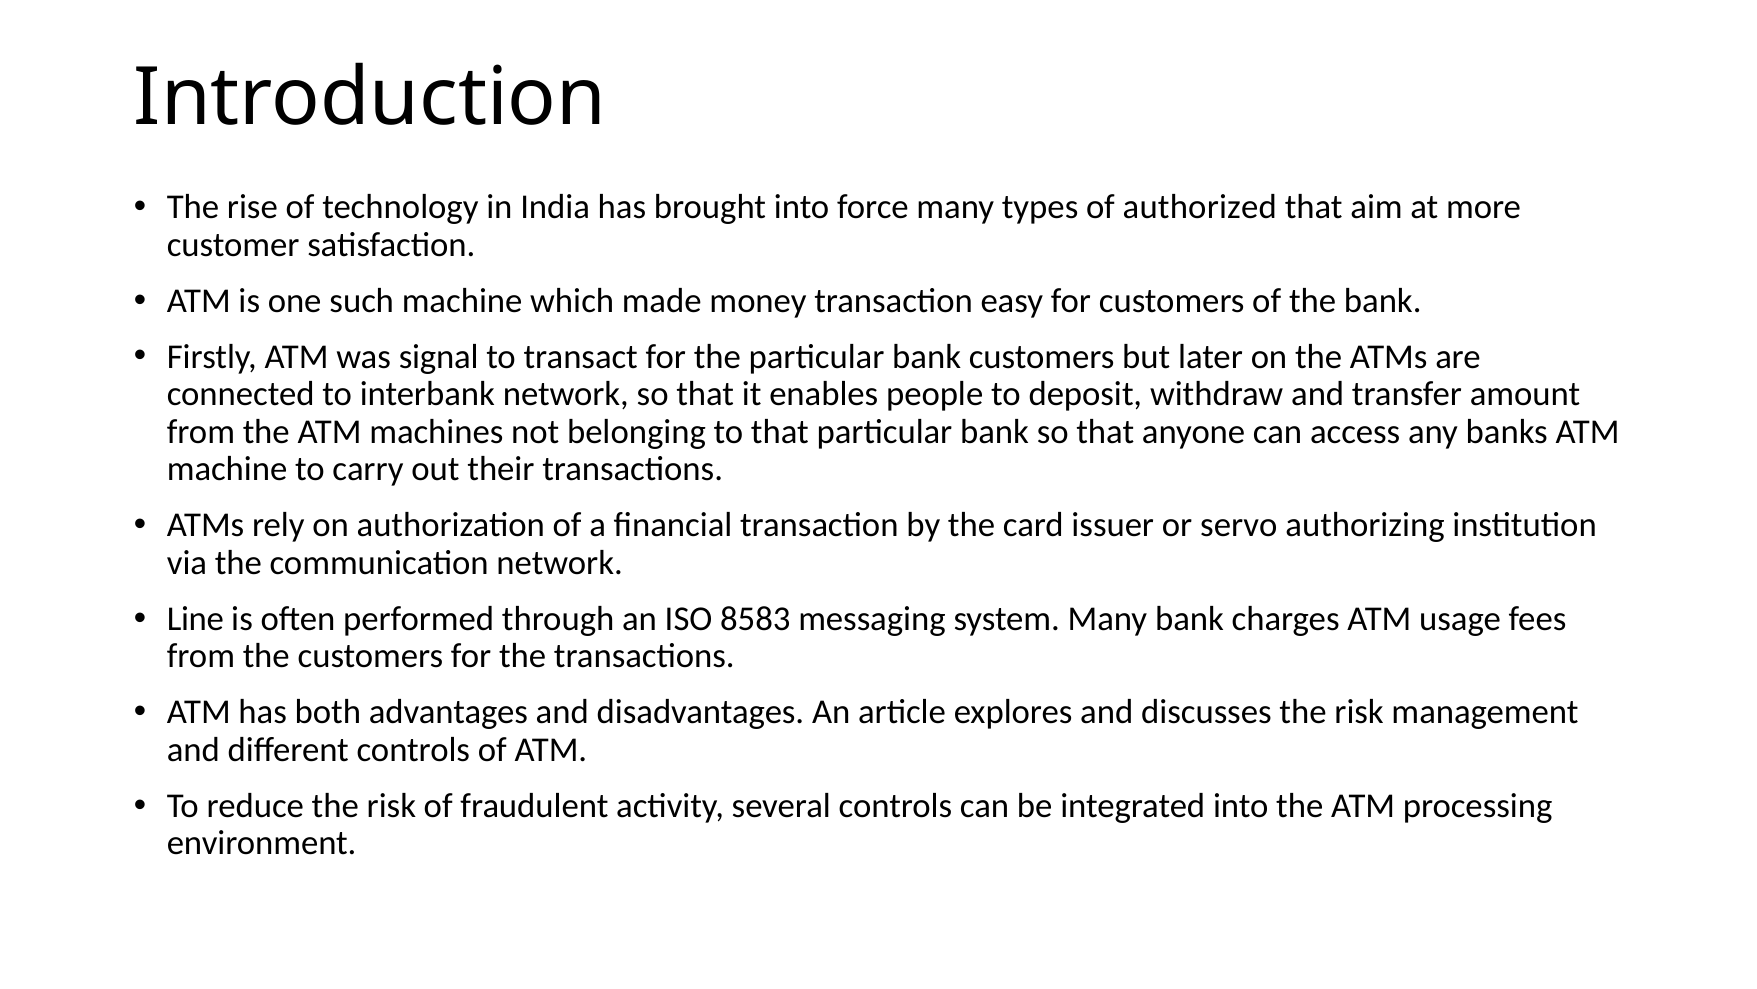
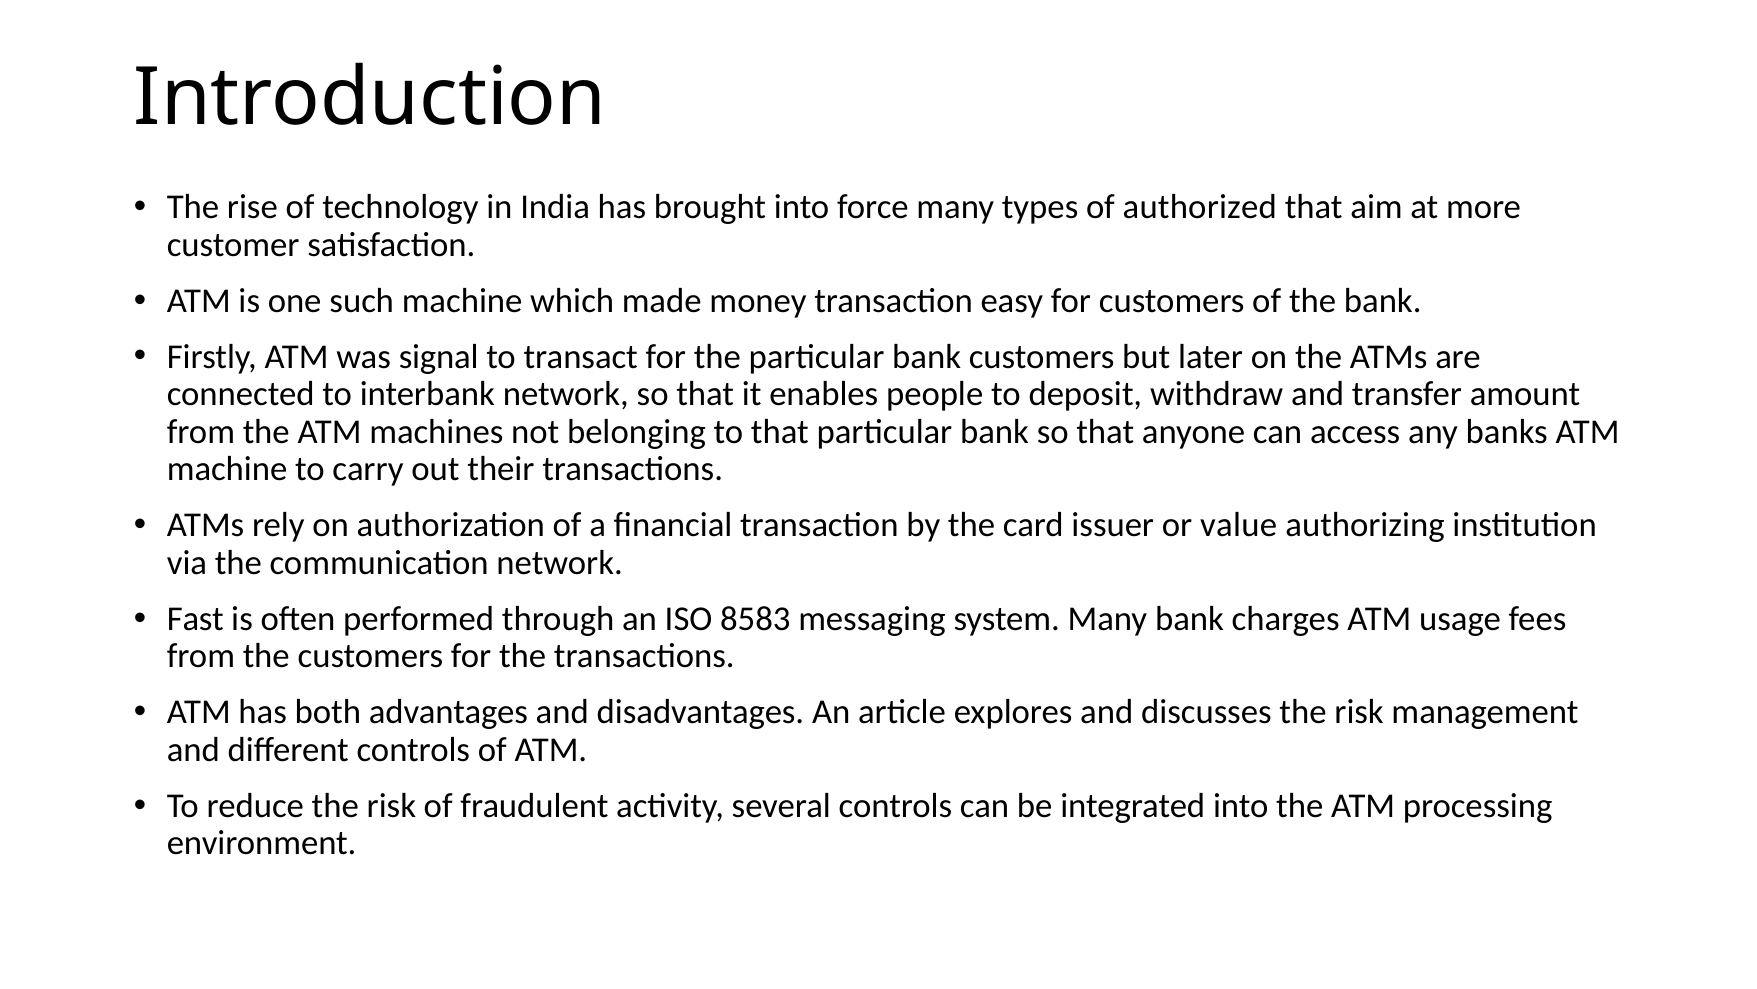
servo: servo -> value
Line: Line -> Fast
